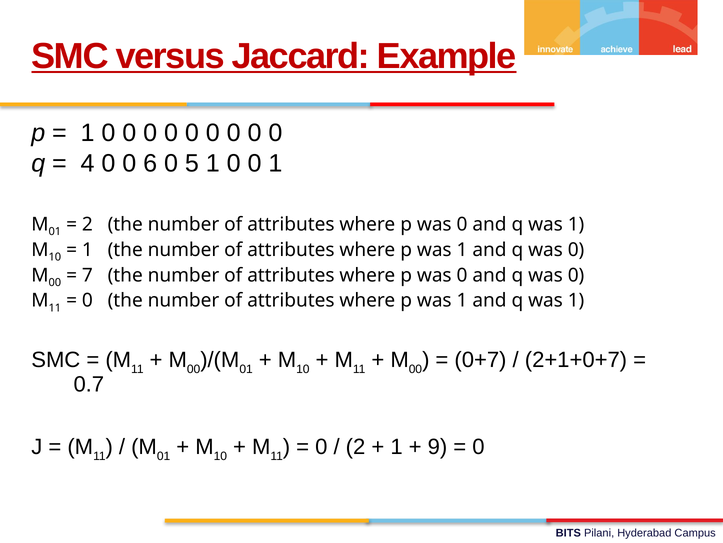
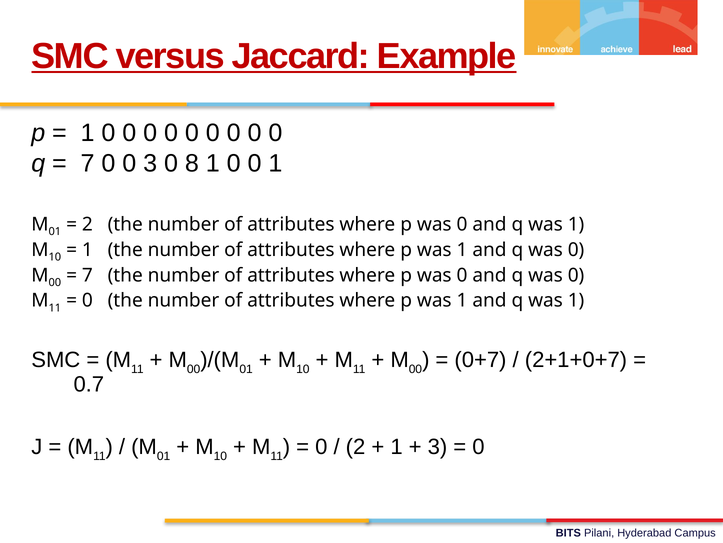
4 at (88, 163): 4 -> 7
0 6: 6 -> 3
5: 5 -> 8
9 at (438, 446): 9 -> 3
